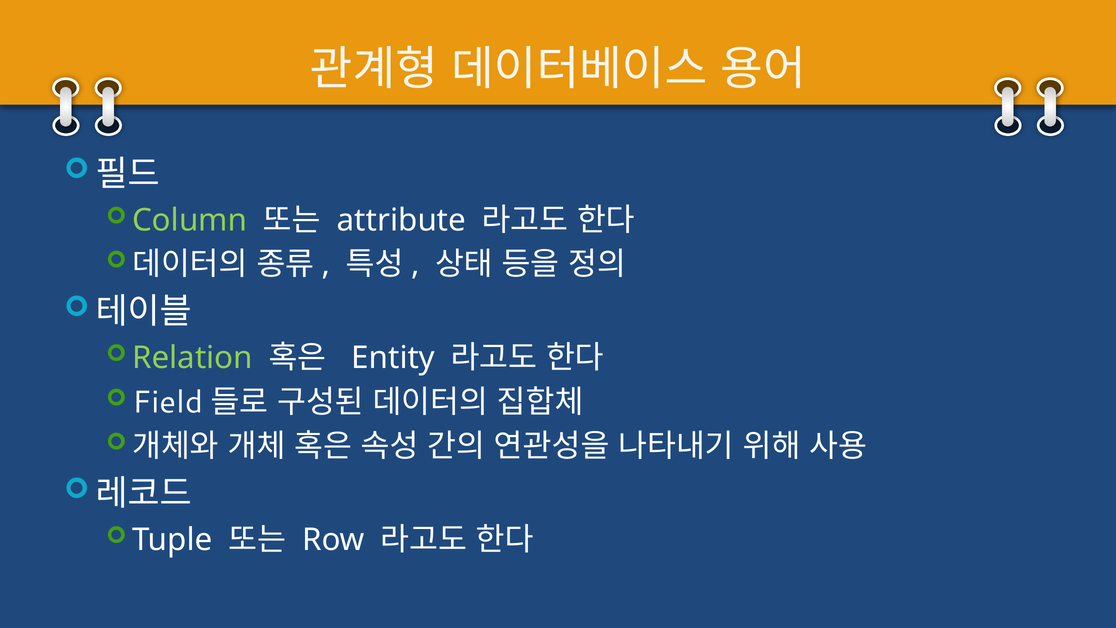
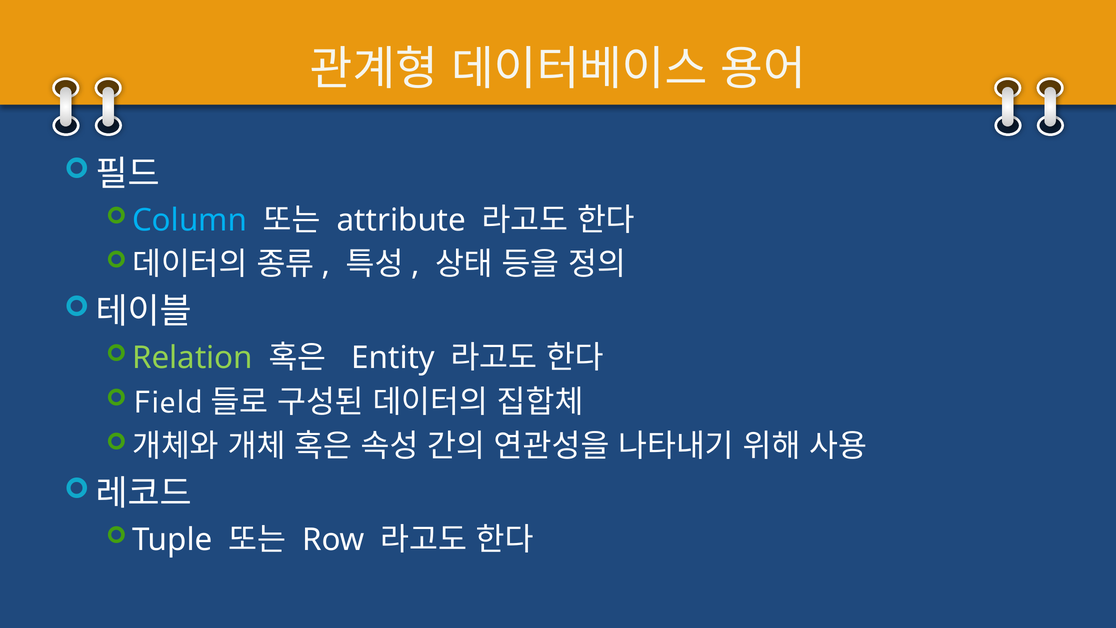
Column colour: light green -> light blue
